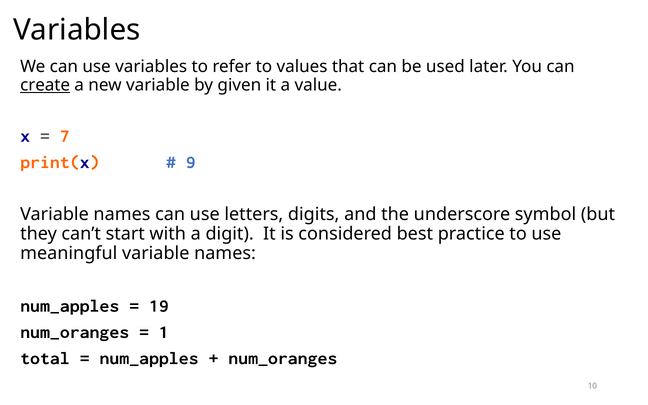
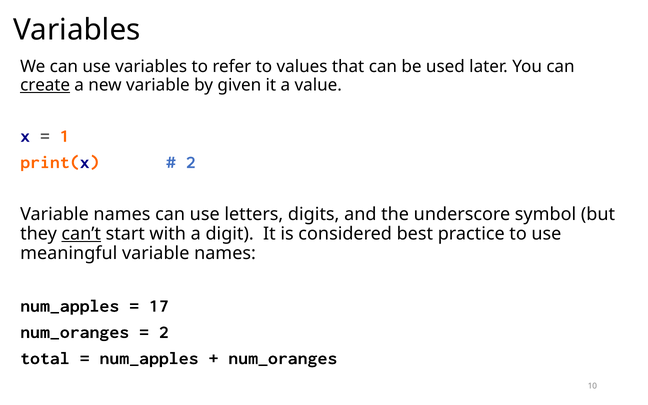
7: 7 -> 1
9 at (191, 162): 9 -> 2
can’t underline: none -> present
19: 19 -> 17
1 at (164, 332): 1 -> 2
